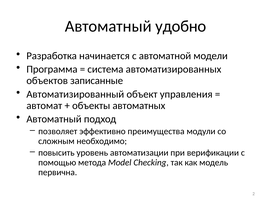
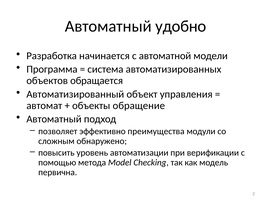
записанные: записанные -> обращается
автоматных: автоматных -> обращение
необходимо: необходимо -> обнаружено
